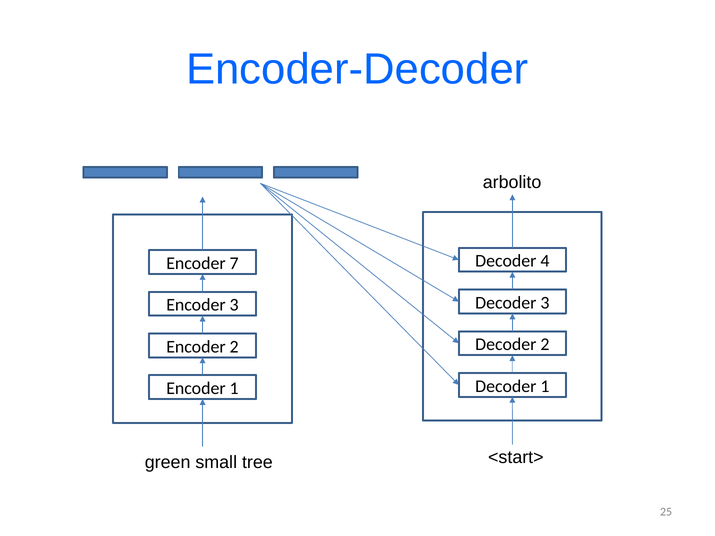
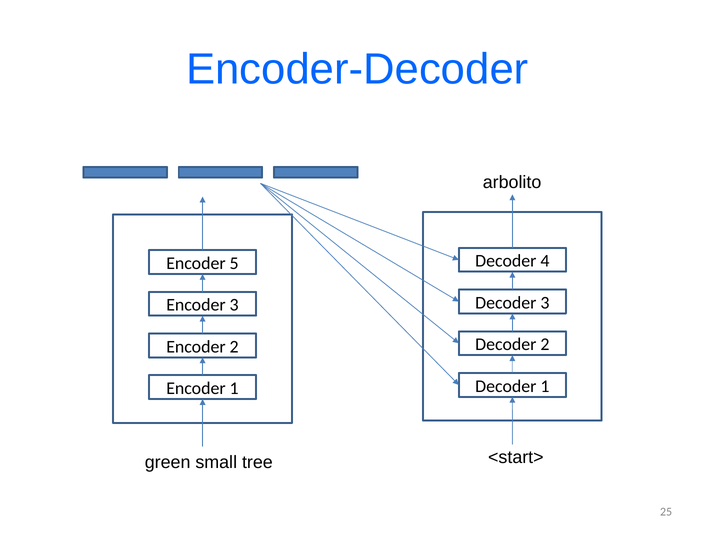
7: 7 -> 5
